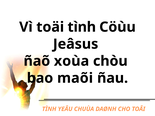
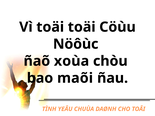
toäi tình: tình -> toäi
Jeâsus: Jeâsus -> Nöôùc
